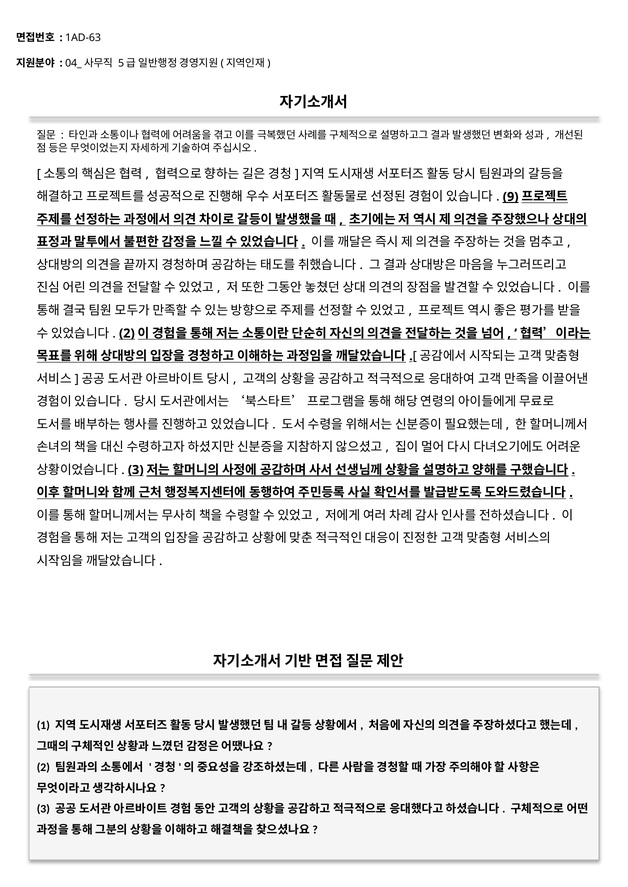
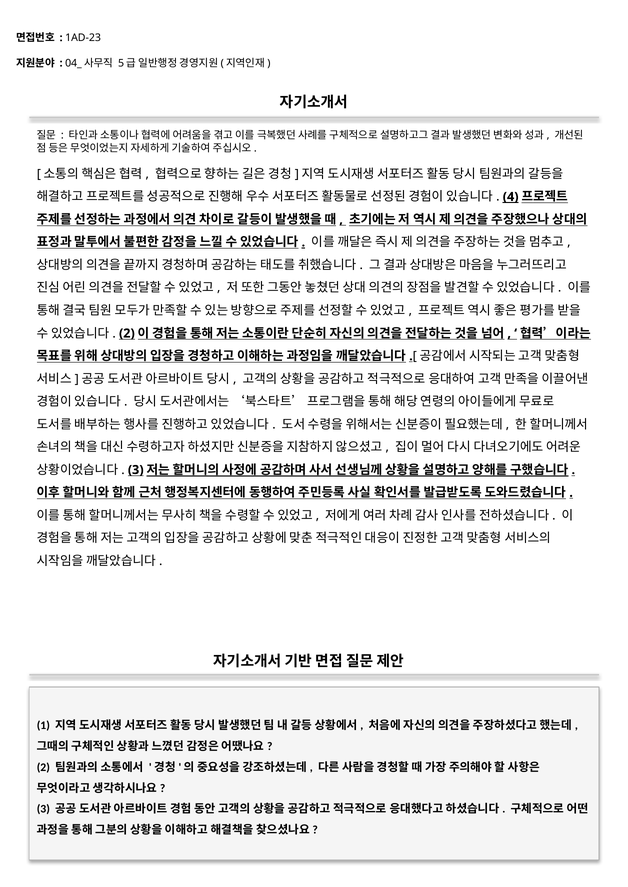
1AD-63: 1AD-63 -> 1AD-23
9: 9 -> 4
